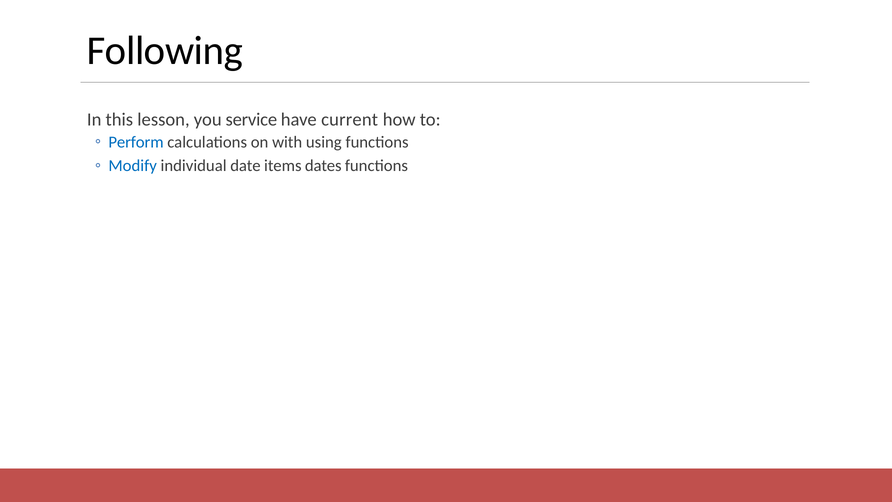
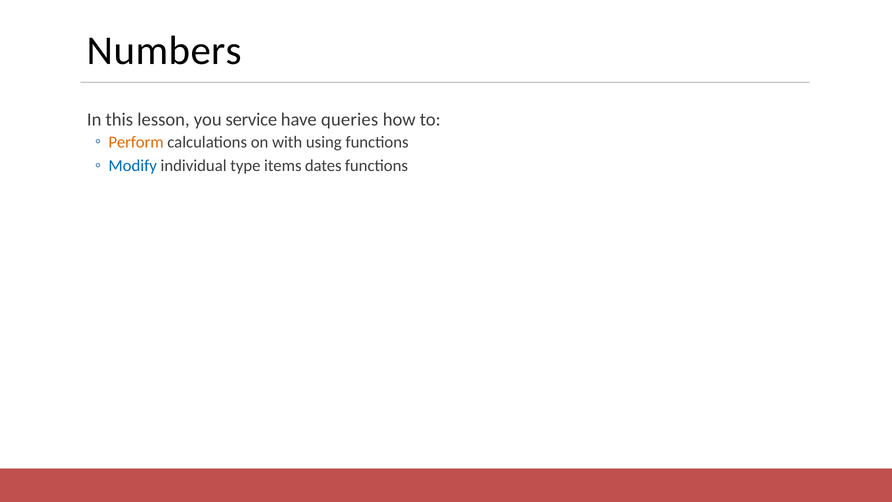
Following: Following -> Numbers
current: current -> queries
Perform colour: blue -> orange
date: date -> type
